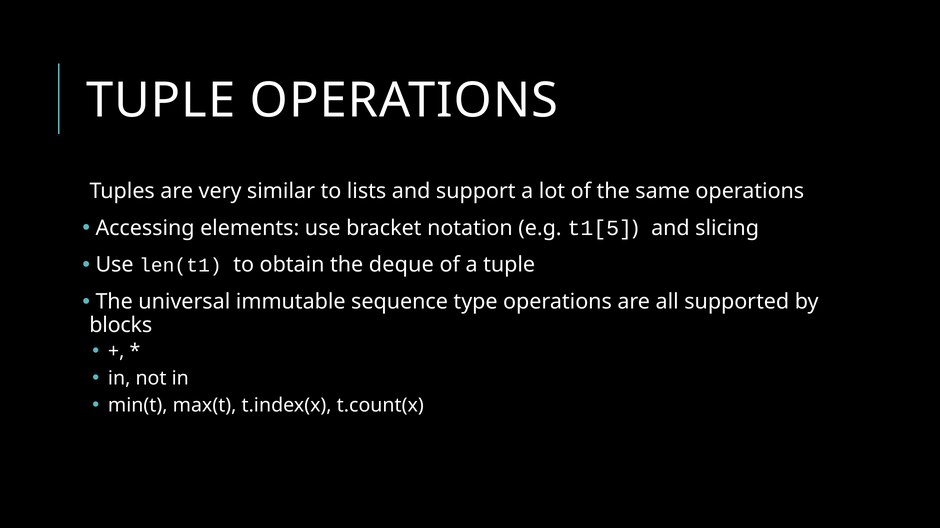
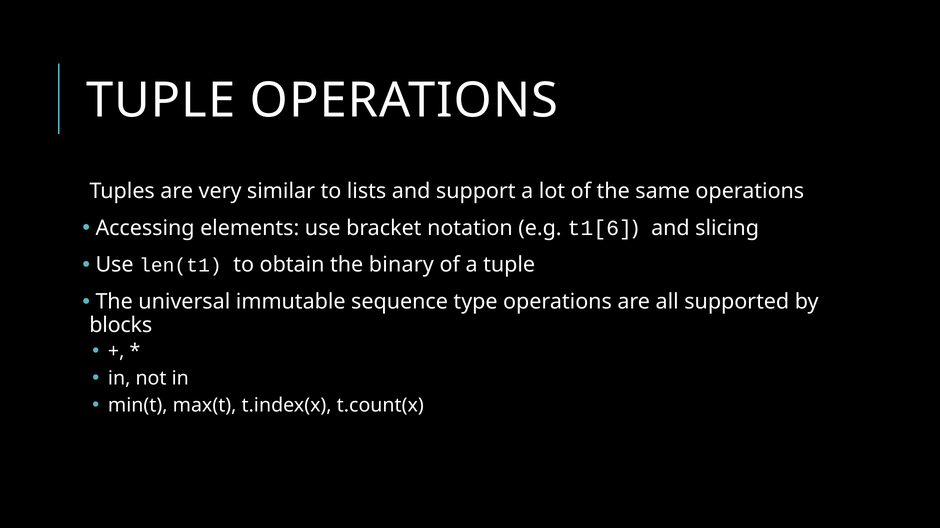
t1[5: t1[5 -> t1[6
deque: deque -> binary
